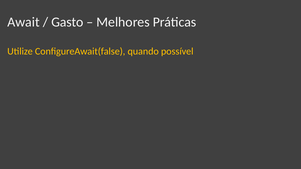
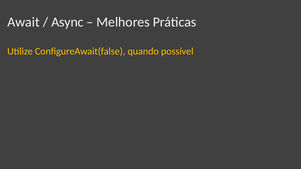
Gasto: Gasto -> Async
